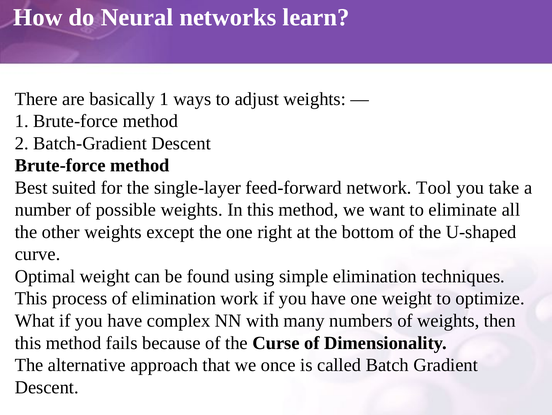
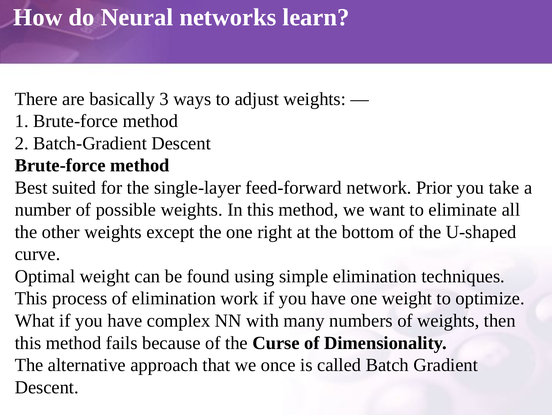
basically 1: 1 -> 3
Tool: Tool -> Prior
